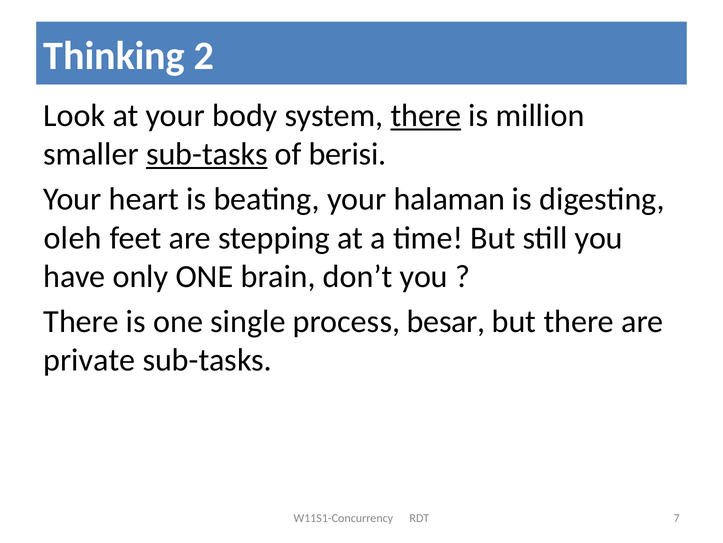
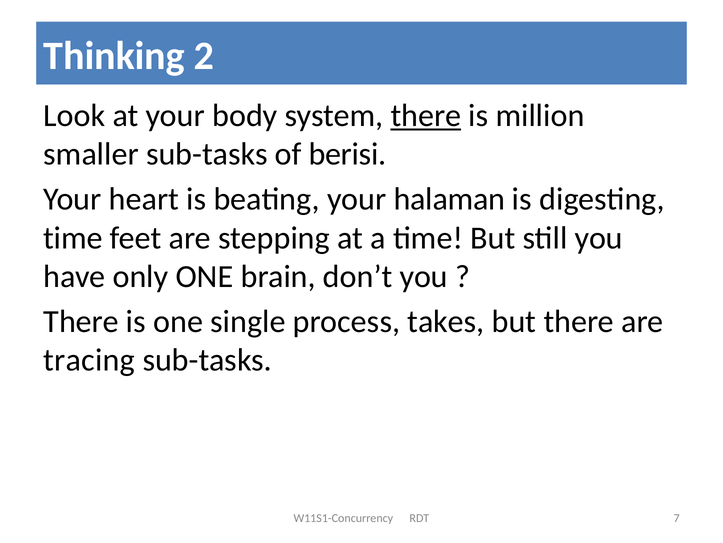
sub-tasks at (207, 154) underline: present -> none
oleh at (73, 238): oleh -> time
besar: besar -> takes
private: private -> tracing
